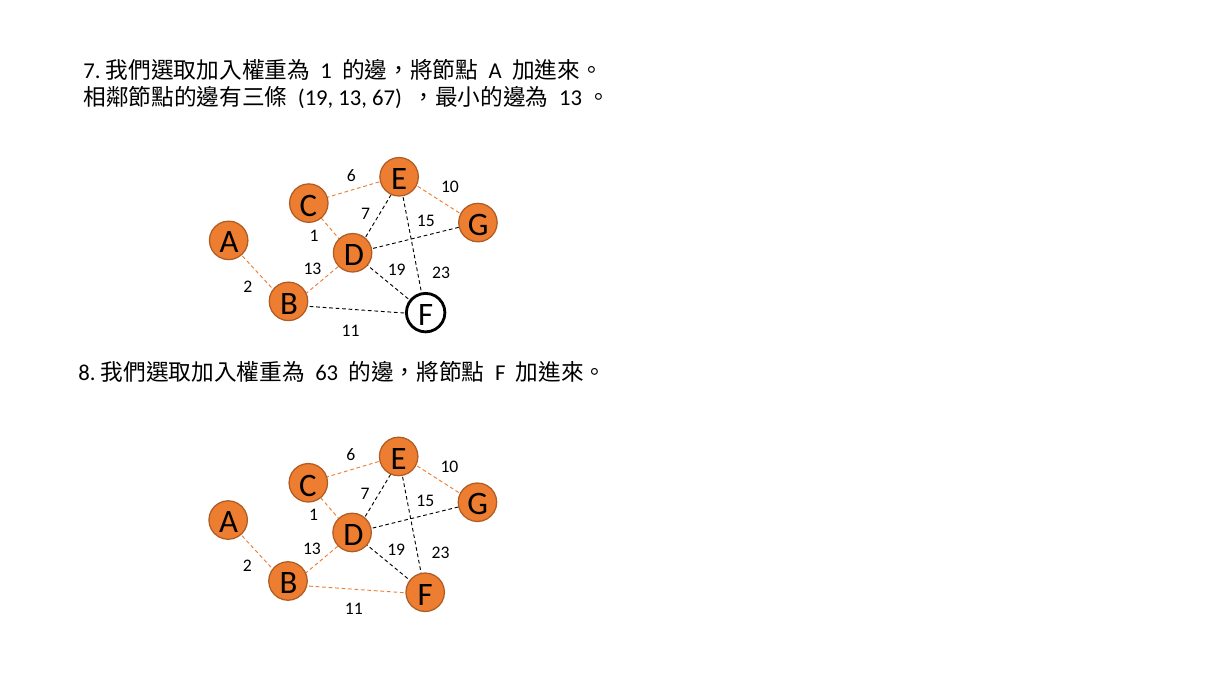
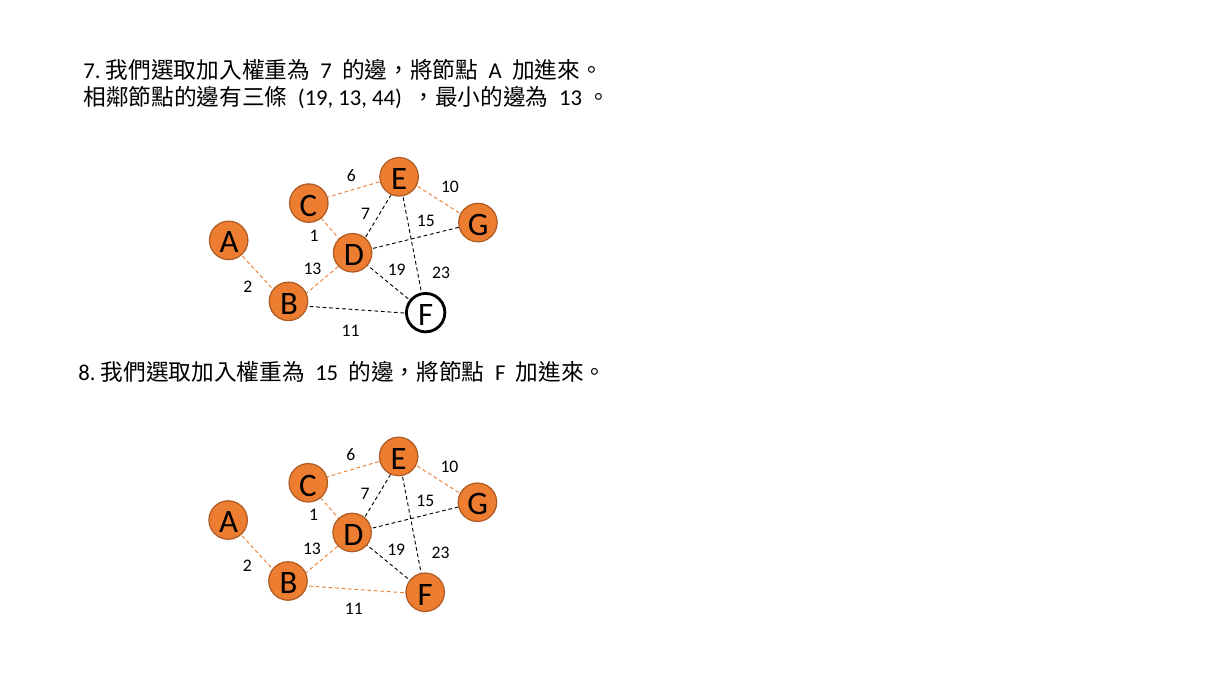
1 at (326, 71): 1 -> 7
67: 67 -> 44
63 at (327, 373): 63 -> 15
